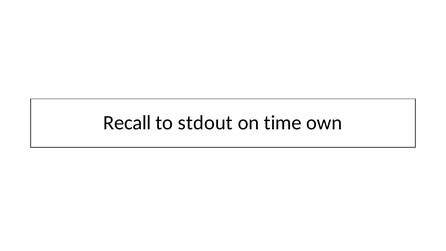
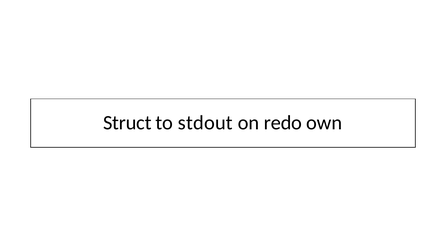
Recall: Recall -> Struct
time: time -> redo
